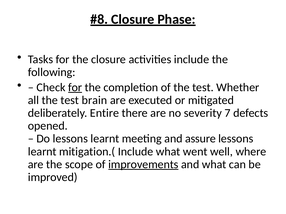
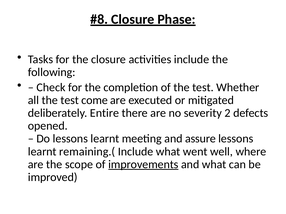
for at (75, 87) underline: present -> none
brain: brain -> come
7: 7 -> 2
mitigation.(: mitigation.( -> remaining.(
